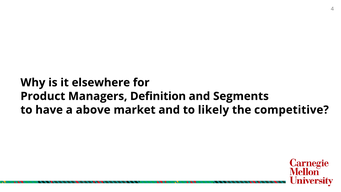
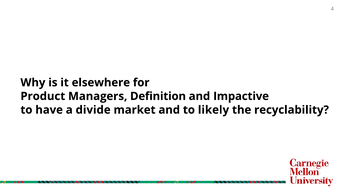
Segments: Segments -> Impactive
above: above -> divide
competitive: competitive -> recyclability
